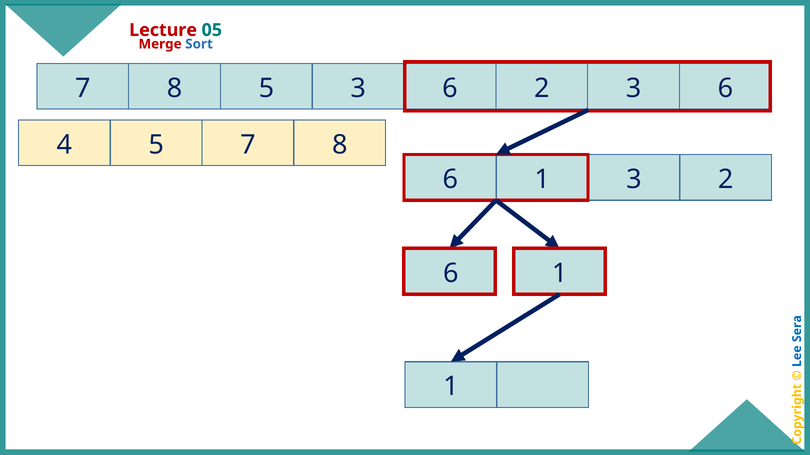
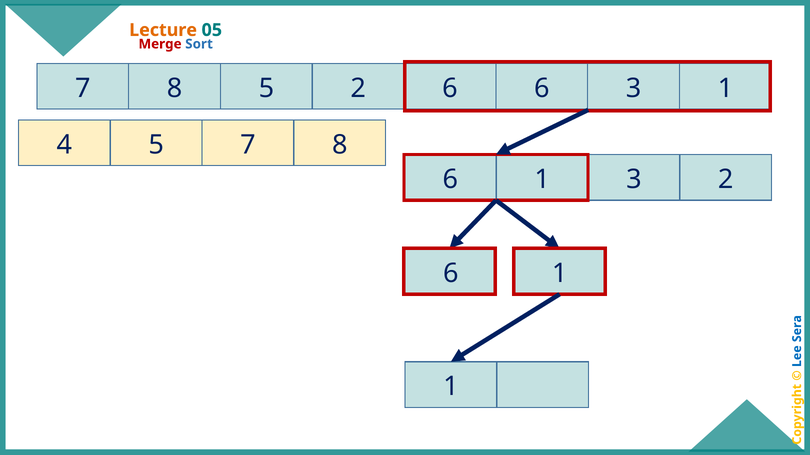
Lecture colour: red -> orange
3 at (358, 88): 3 -> 2
6 2: 2 -> 6
6 at (725, 88): 6 -> 1
